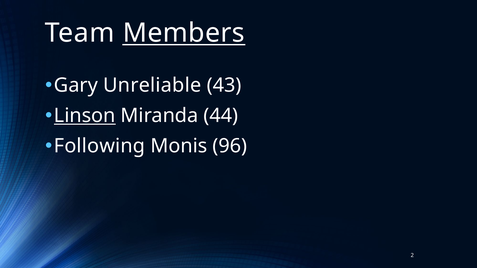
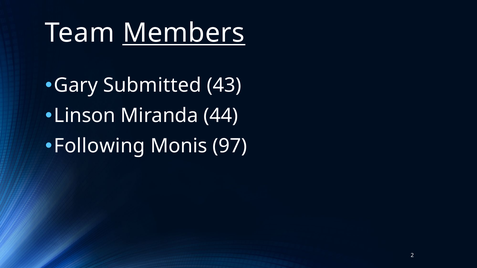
Unreliable: Unreliable -> Submitted
Linson underline: present -> none
96: 96 -> 97
